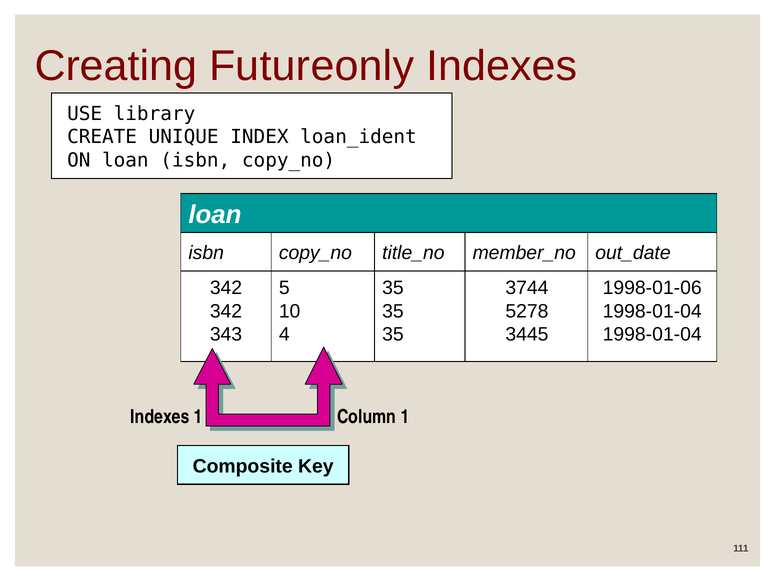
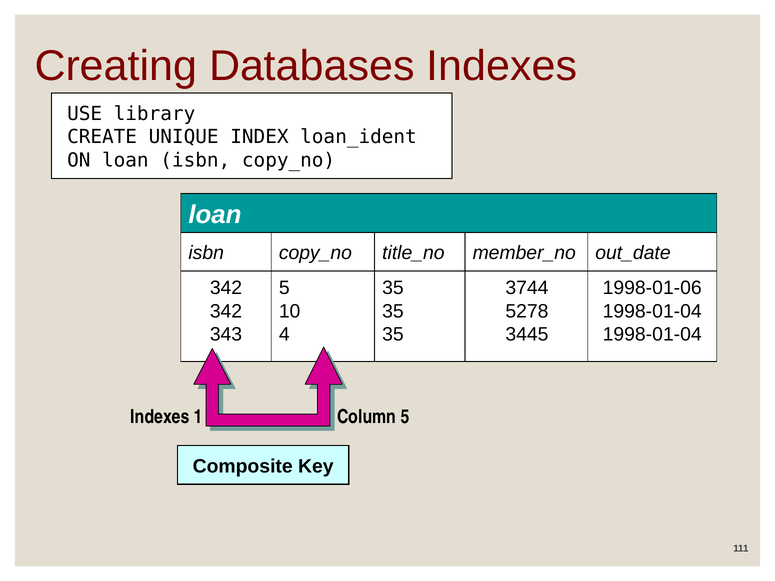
Futureonly: Futureonly -> Databases
1 at (405, 417): 1 -> 5
